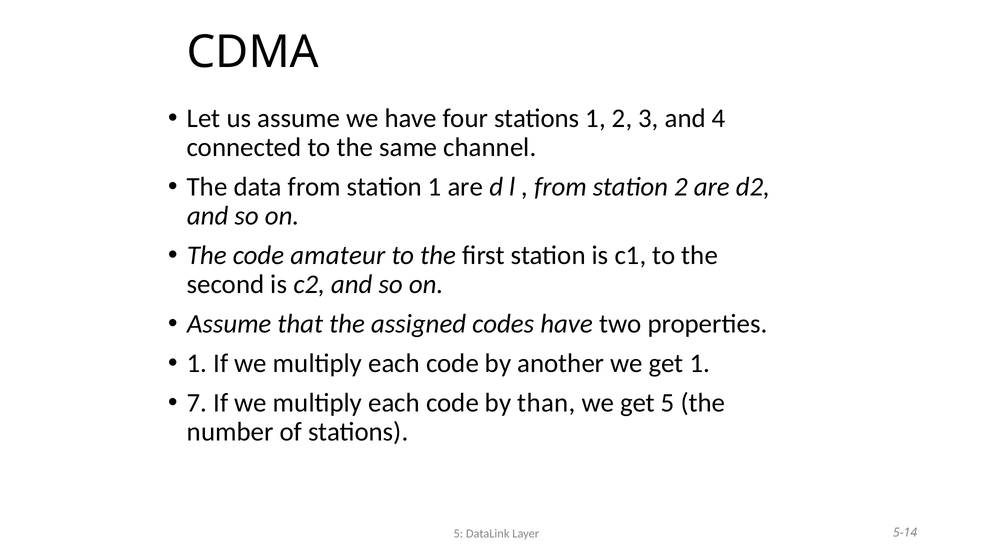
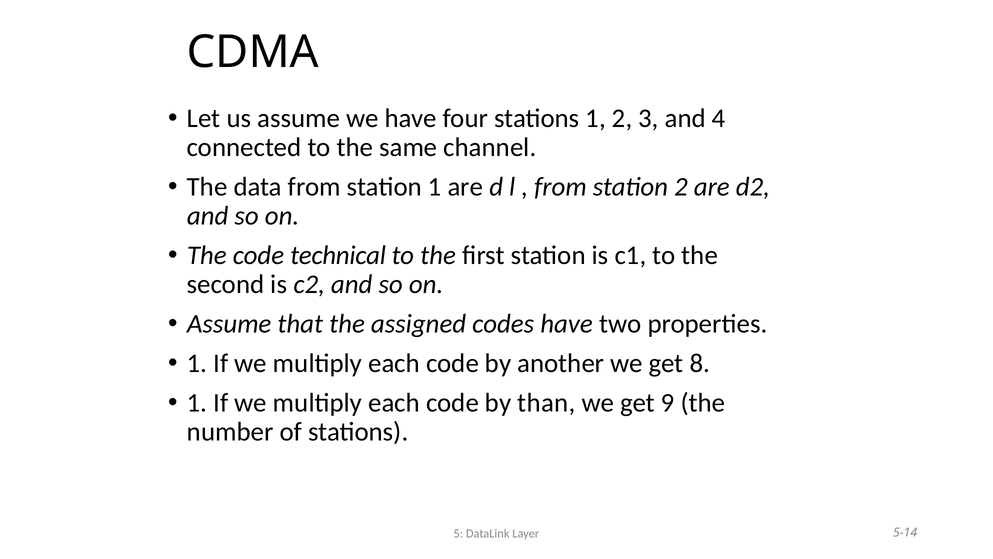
amateur: amateur -> technical
get 1: 1 -> 8
7 at (197, 402): 7 -> 1
get 5: 5 -> 9
